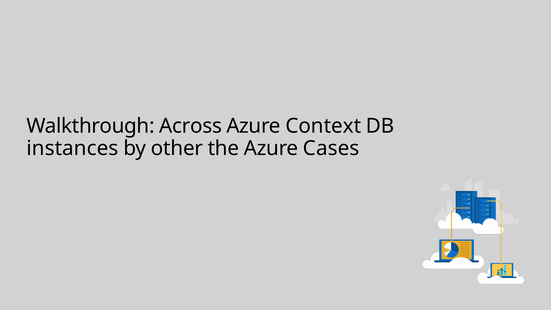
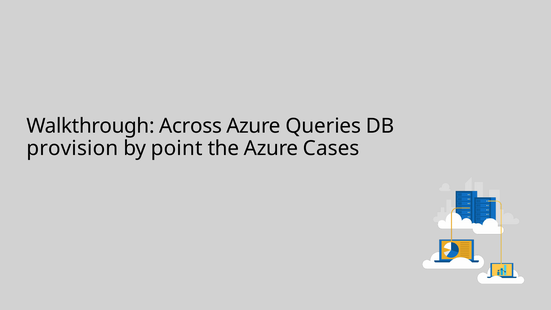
Context: Context -> Queries
instances: instances -> provision
other: other -> point
